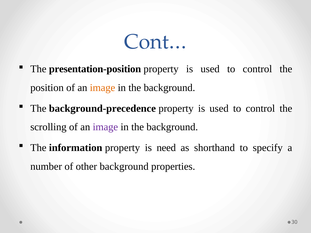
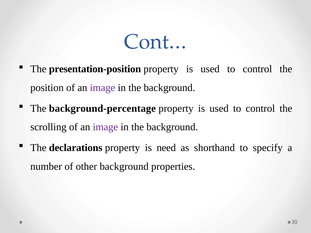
image at (103, 88) colour: orange -> purple
background-precedence: background-precedence -> background-percentage
information: information -> declarations
